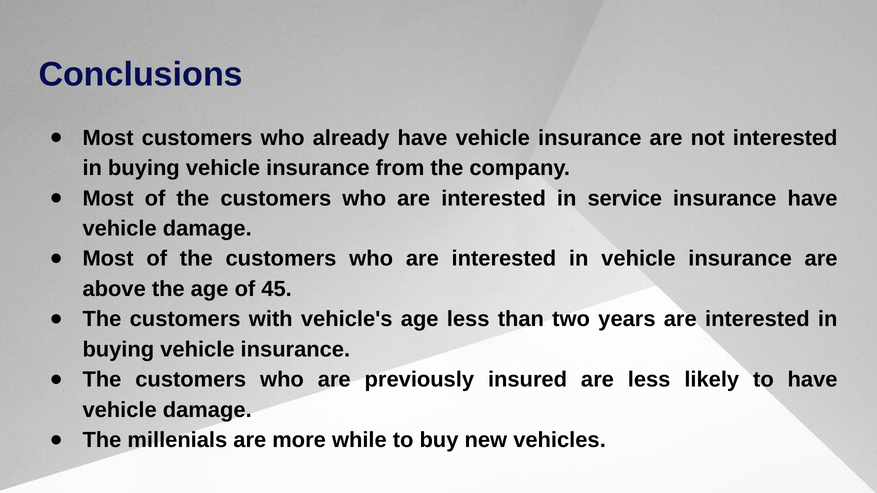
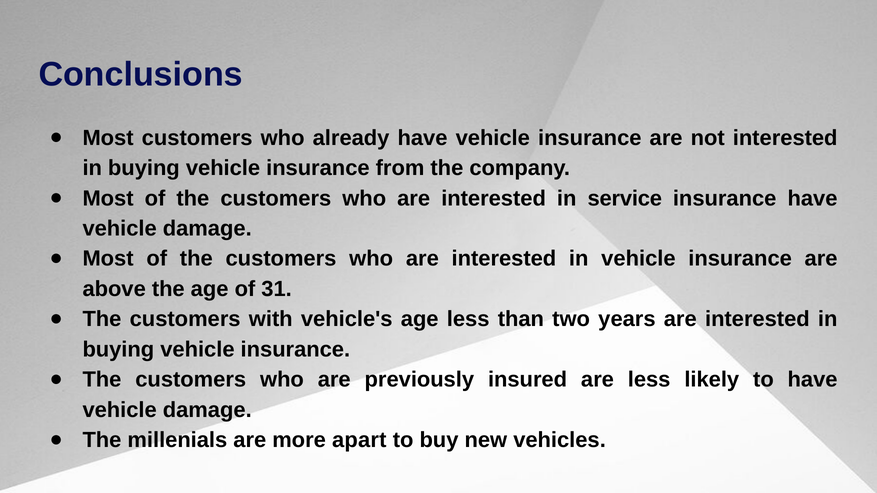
45: 45 -> 31
while: while -> apart
